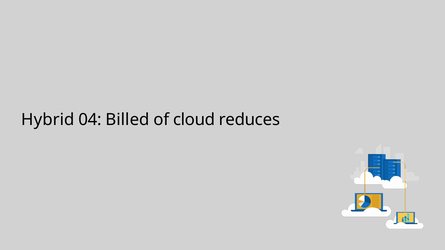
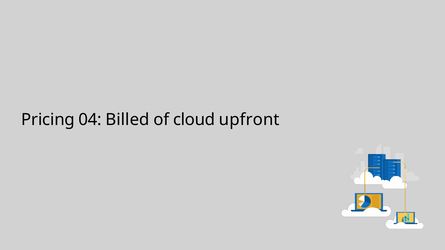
Hybrid: Hybrid -> Pricing
reduces: reduces -> upfront
